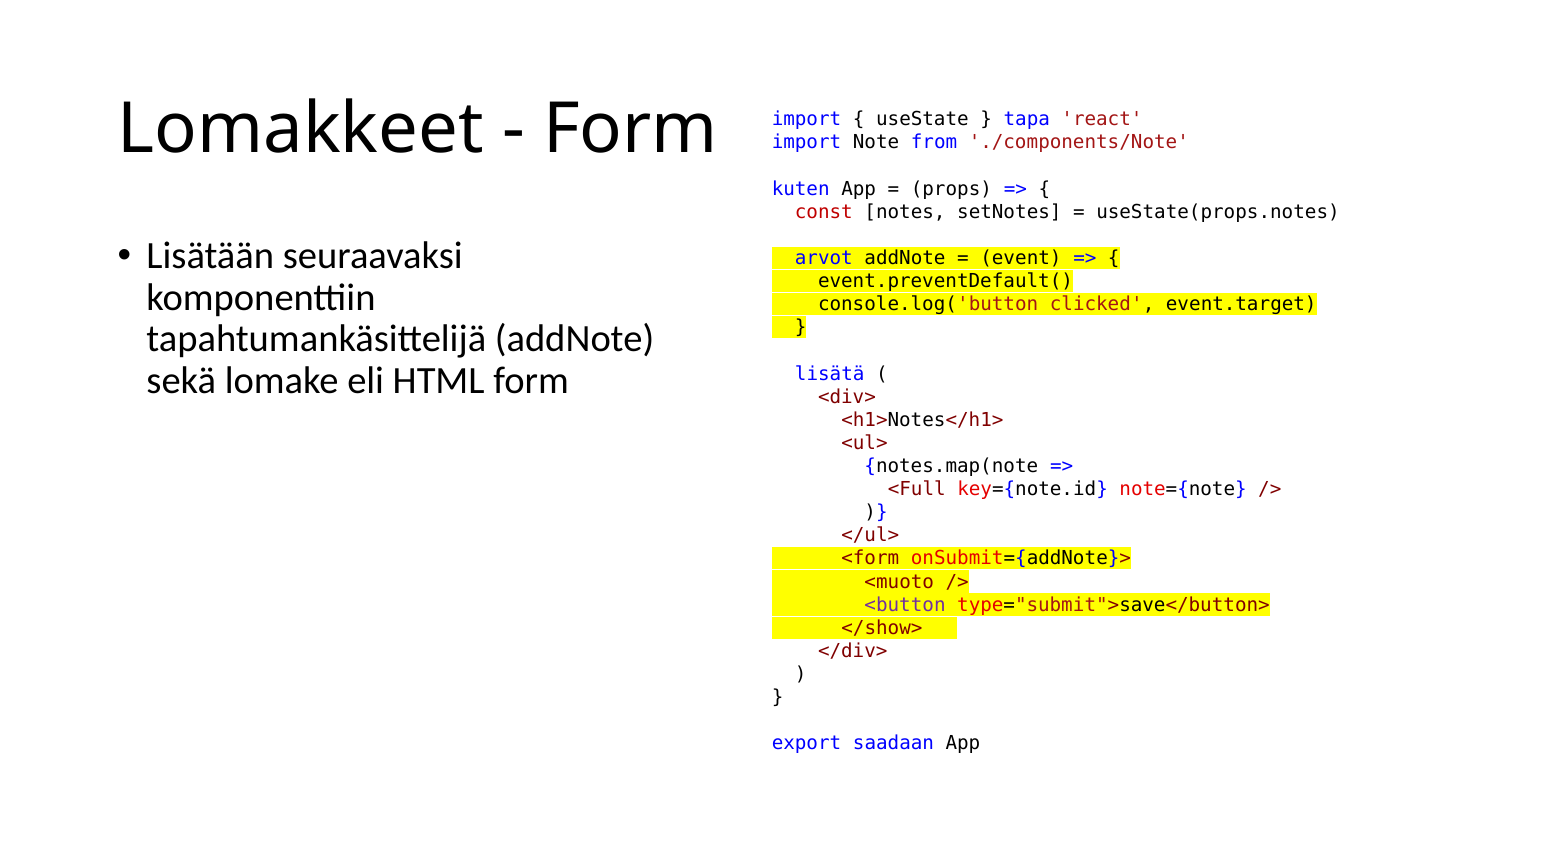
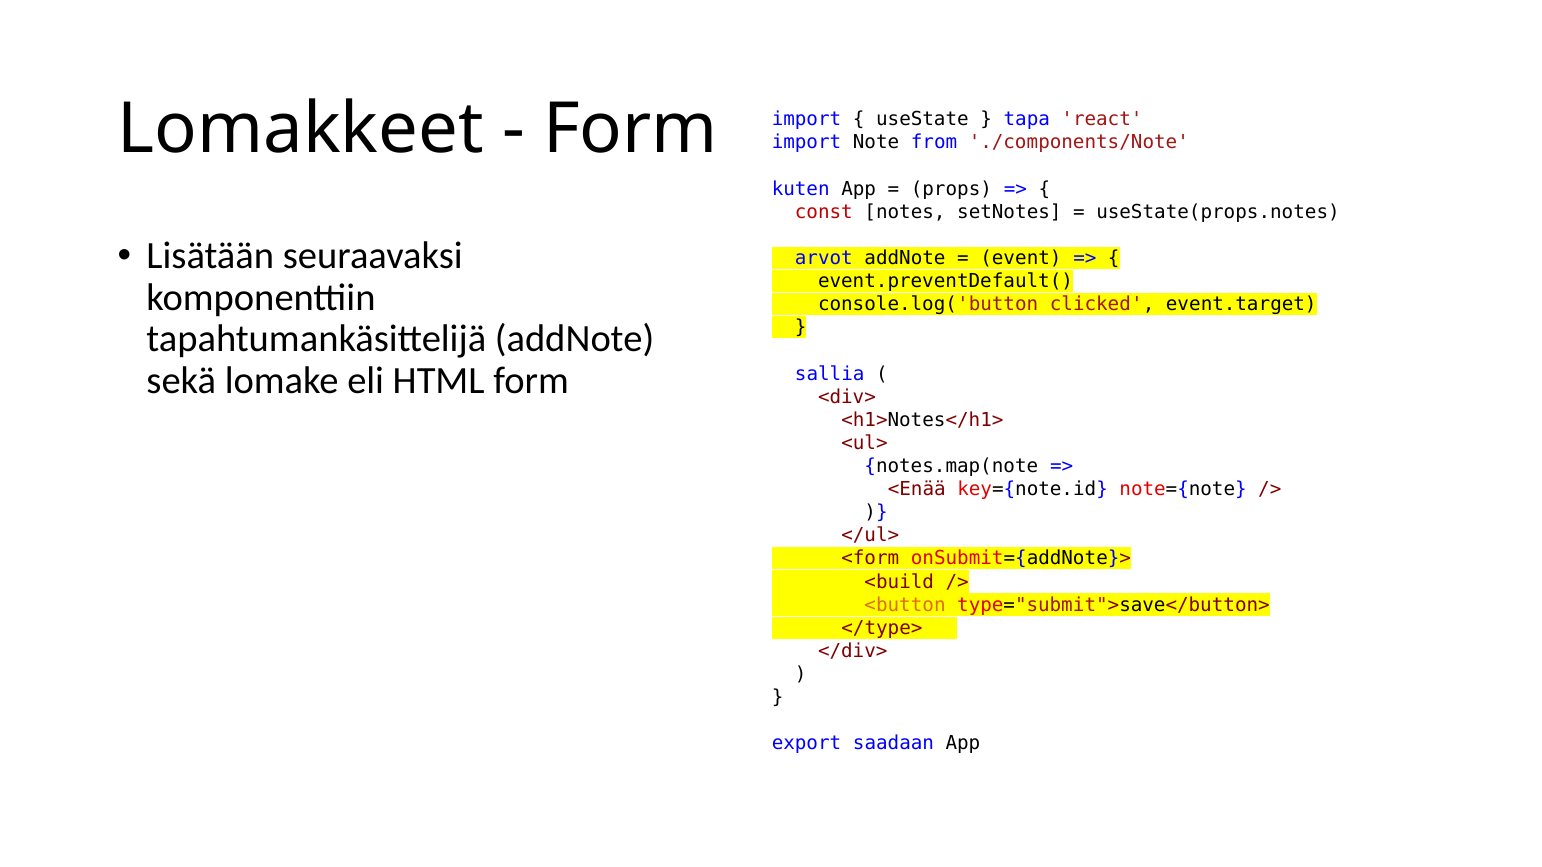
lisätä: lisätä -> sallia
<Full: <Full -> <Enää
<muoto: <muoto -> <build
<button colour: purple -> orange
</show>: </show> -> </type>
